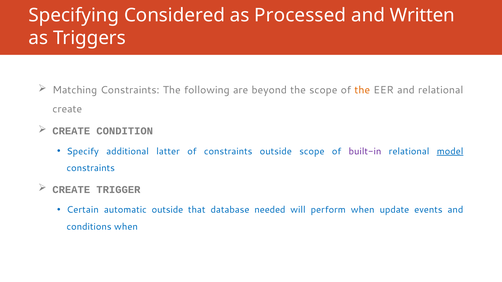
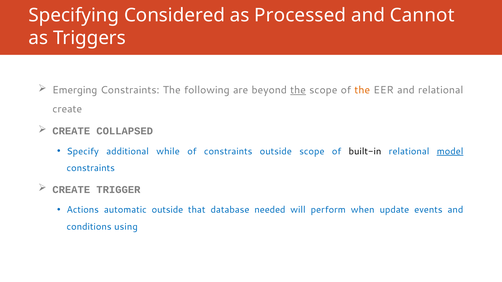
Written: Written -> Cannot
Matching: Matching -> Emerging
the at (298, 90) underline: none -> present
CONDITION: CONDITION -> COLLAPSED
latter: latter -> while
built-in colour: purple -> black
Certain: Certain -> Actions
conditions when: when -> using
